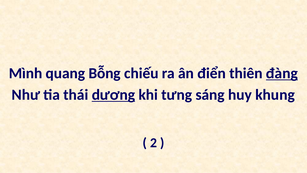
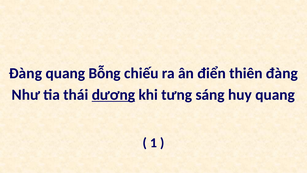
Mình at (26, 73): Mình -> Đàng
đàng at (282, 73) underline: present -> none
huy khung: khung -> quang
2: 2 -> 1
